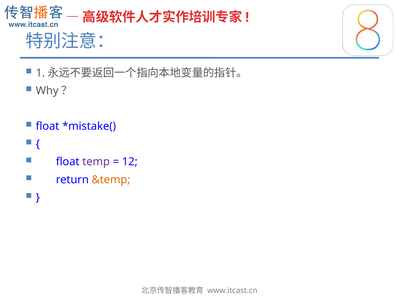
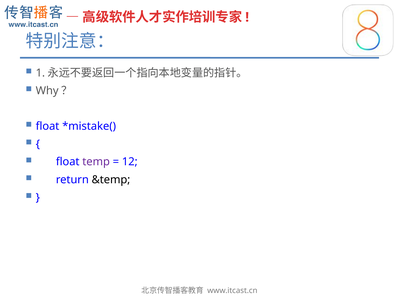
&temp colour: orange -> black
